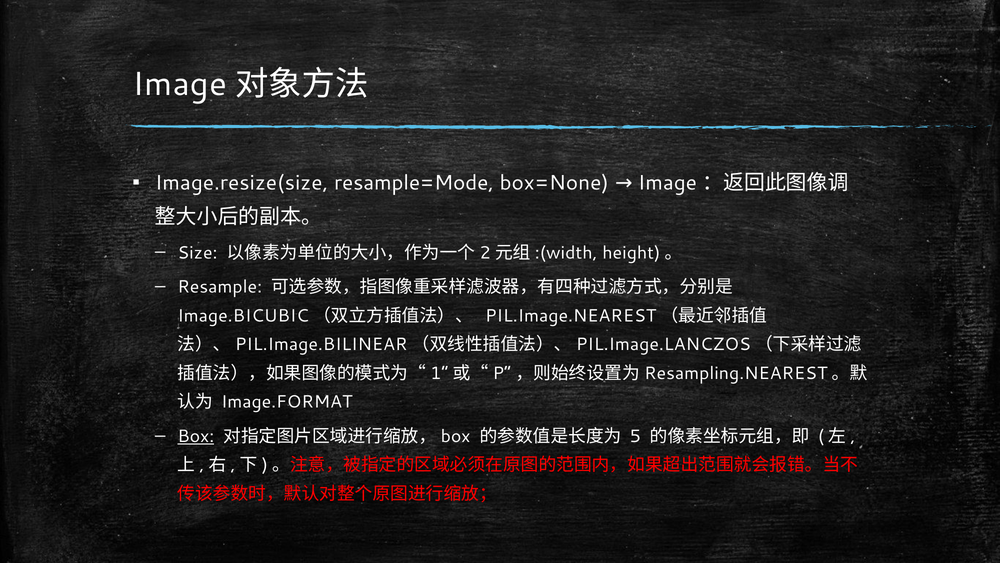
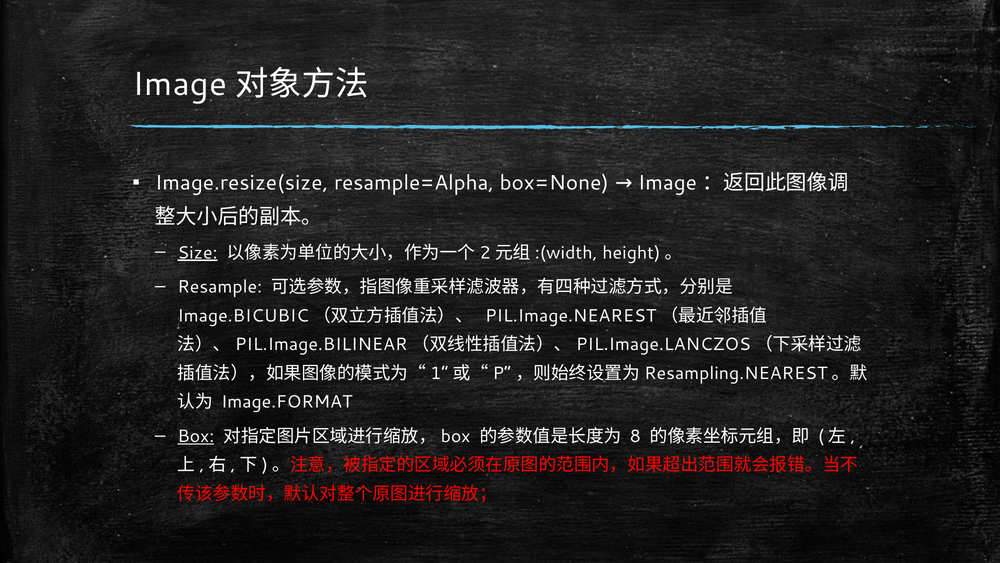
resample=Mode: resample=Mode -> resample=Alpha
Size underline: none -> present
5: 5 -> 8
